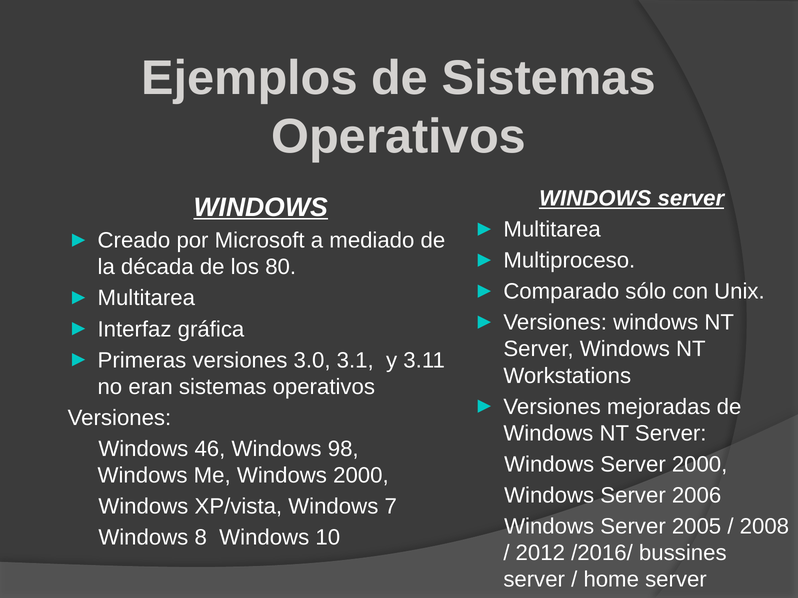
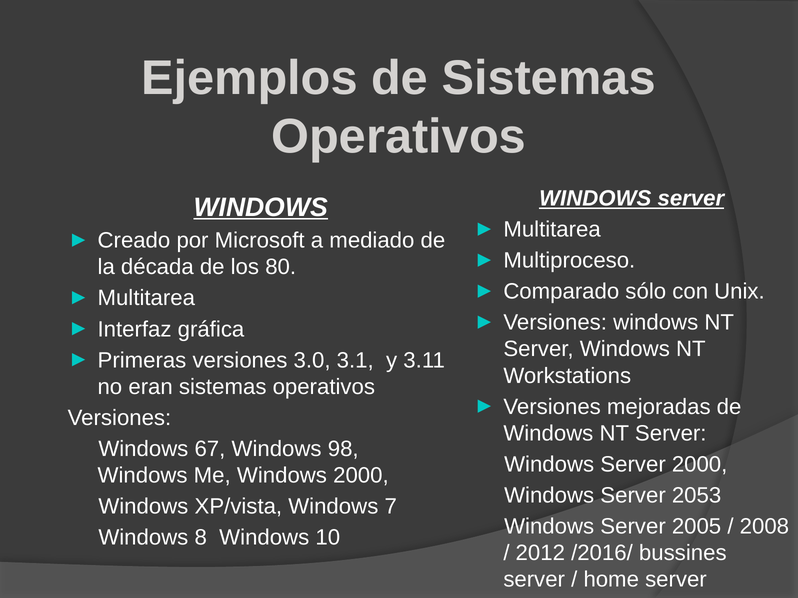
46: 46 -> 67
2006: 2006 -> 2053
